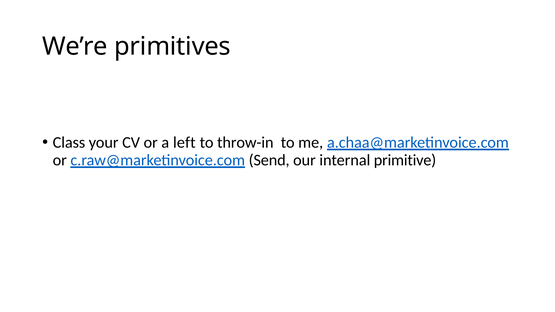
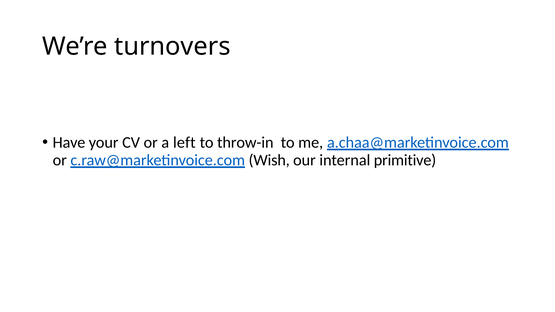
primitives: primitives -> turnovers
Class: Class -> Have
Send: Send -> Wish
